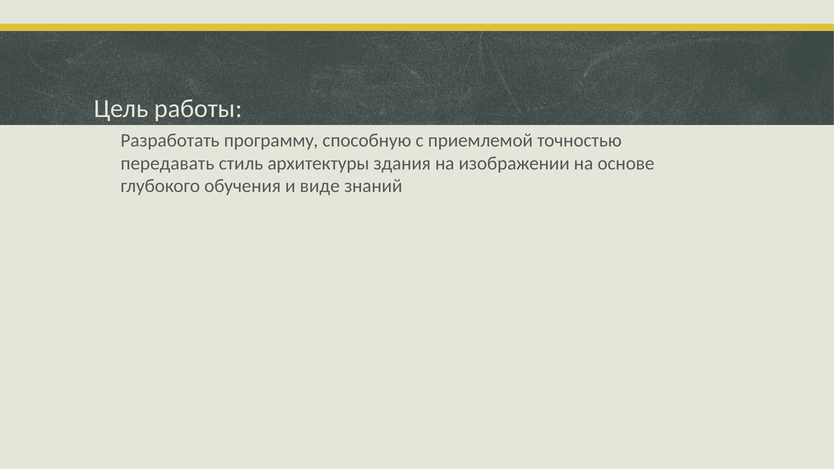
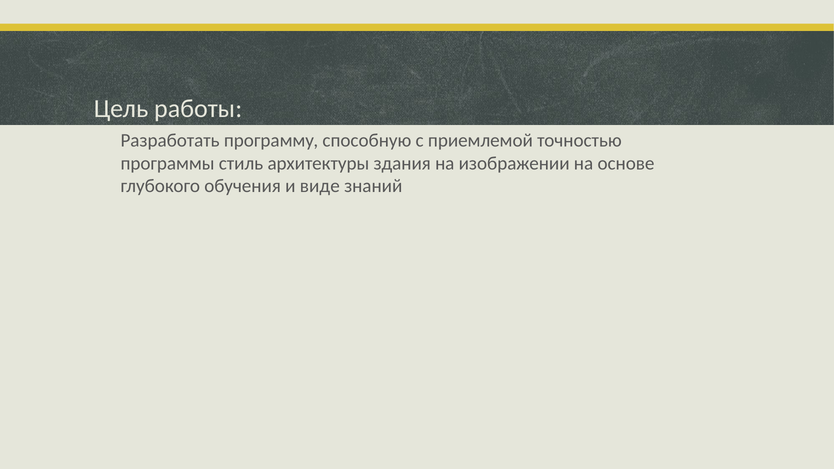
передавать: передавать -> программы
